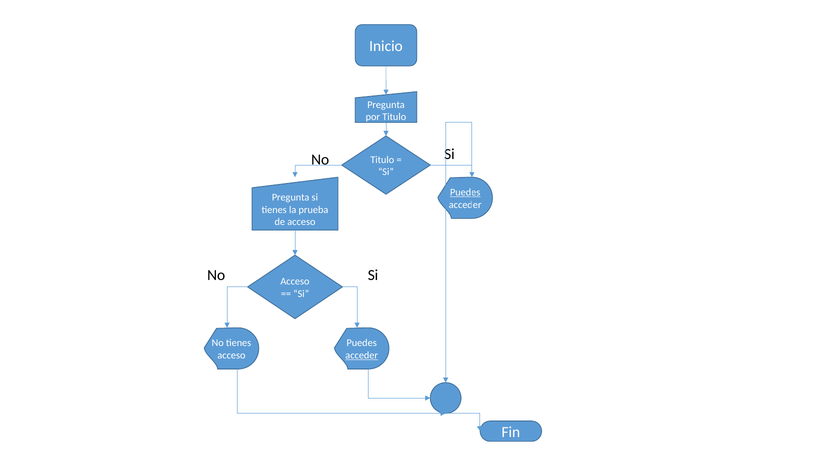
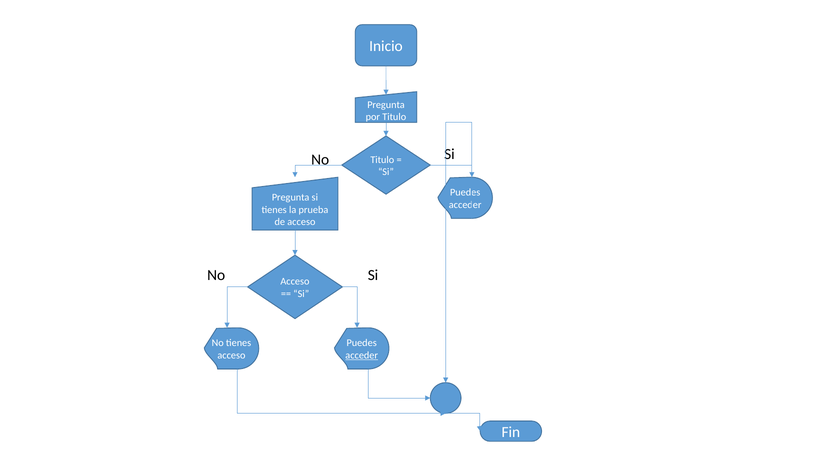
Puedes at (465, 192) underline: present -> none
